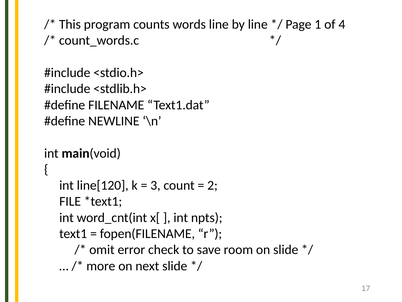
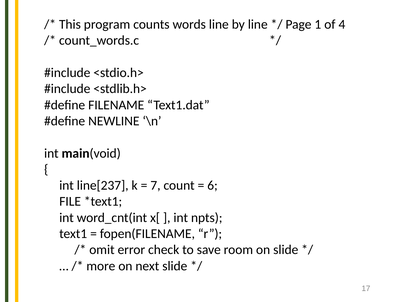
line[120: line[120 -> line[237
3: 3 -> 7
2: 2 -> 6
